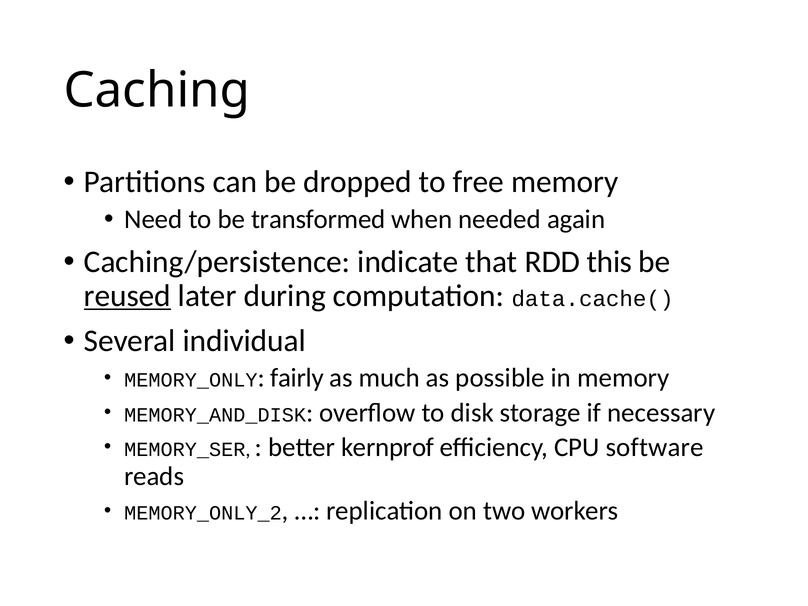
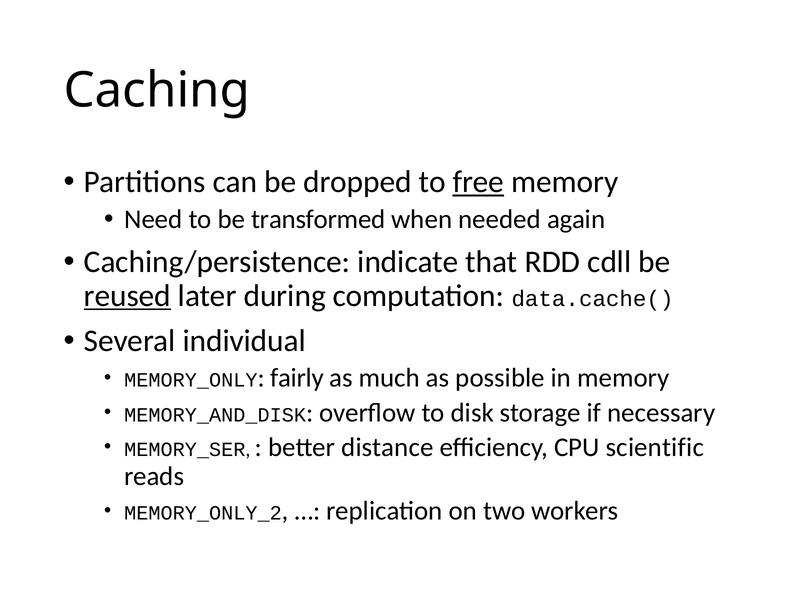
free underline: none -> present
this: this -> cdll
kernprof: kernprof -> distance
software: software -> scientific
